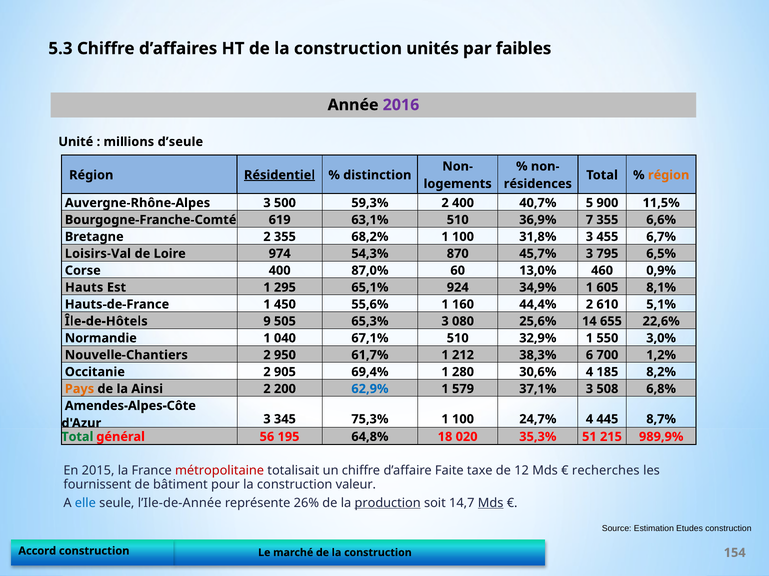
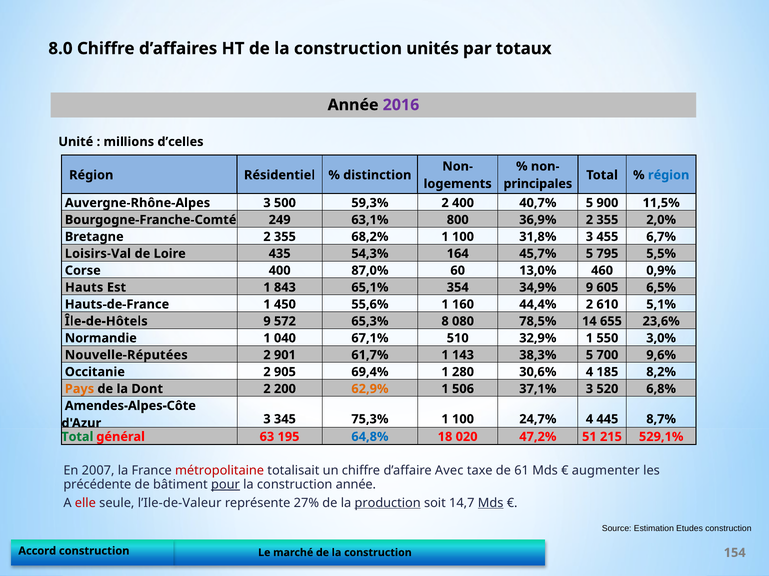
5.3: 5.3 -> 8.0
faibles: faibles -> totaux
d’seule: d’seule -> d’celles
Résidentiel underline: present -> none
région at (669, 175) colour: orange -> blue
résidences: résidences -> principales
619: 619 -> 249
63,1% 510: 510 -> 800
36,9% 7: 7 -> 2
6,6%: 6,6% -> 2,0%
974: 974 -> 435
870: 870 -> 164
45,7% 3: 3 -> 5
6,5%: 6,5% -> 5,5%
295: 295 -> 843
924: 924 -> 354
34,9% 1: 1 -> 9
8,1%: 8,1% -> 6,5%
505: 505 -> 572
65,3% 3: 3 -> 8
25,6%: 25,6% -> 78,5%
22,6%: 22,6% -> 23,6%
Nouvelle-Chantiers: Nouvelle-Chantiers -> Nouvelle-Réputées
950: 950 -> 901
212: 212 -> 143
38,3% 6: 6 -> 5
1,2%: 1,2% -> 9,6%
Ainsi: Ainsi -> Dont
62,9% colour: blue -> orange
579: 579 -> 506
508: 508 -> 520
56: 56 -> 63
64,8% colour: black -> blue
35,3%: 35,3% -> 47,2%
989,9%: 989,9% -> 529,1%
2015: 2015 -> 2007
Faite: Faite -> Avec
12: 12 -> 61
recherches: recherches -> augmenter
fournissent: fournissent -> précédente
pour underline: none -> present
construction valeur: valeur -> année
elle colour: blue -> red
l’Ile-de-Année: l’Ile-de-Année -> l’Ile-de-Valeur
26%: 26% -> 27%
